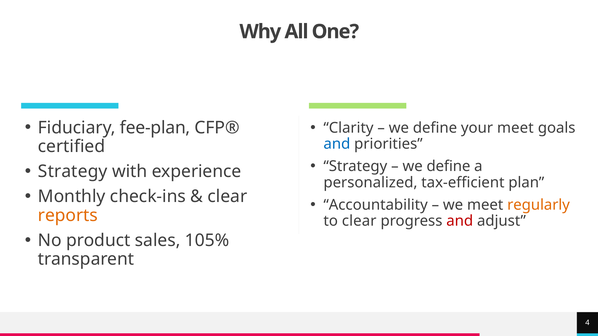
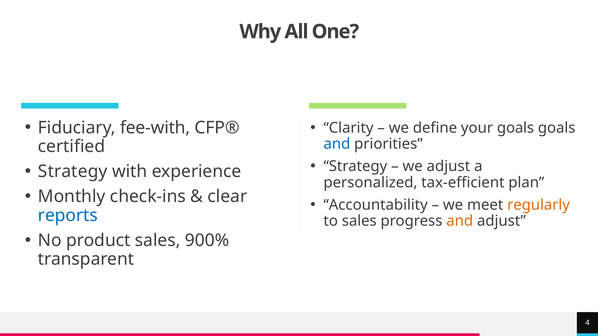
fee-plan: fee-plan -> fee-with
your meet: meet -> goals
define at (448, 167): define -> adjust
reports colour: orange -> blue
to clear: clear -> sales
and at (460, 221) colour: red -> orange
105%: 105% -> 900%
